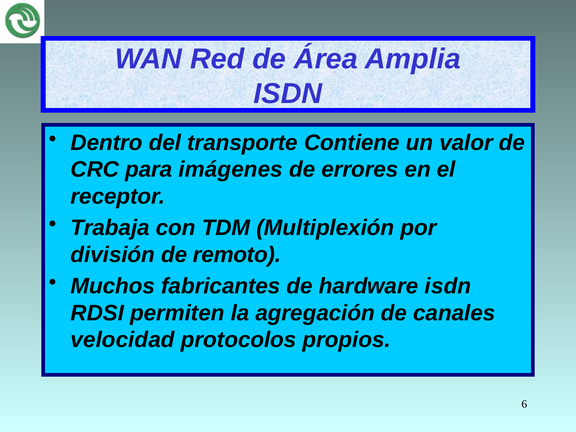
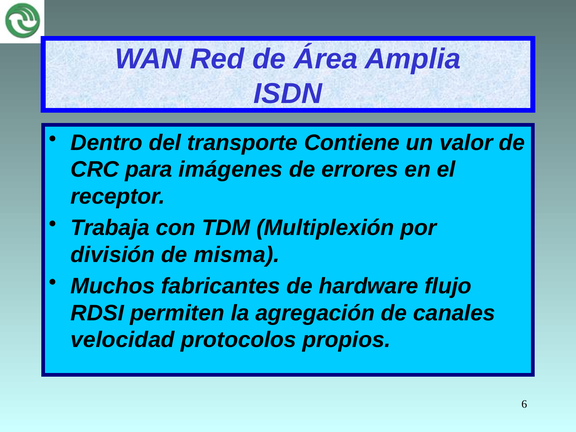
remoto: remoto -> misma
hardware isdn: isdn -> flujo
